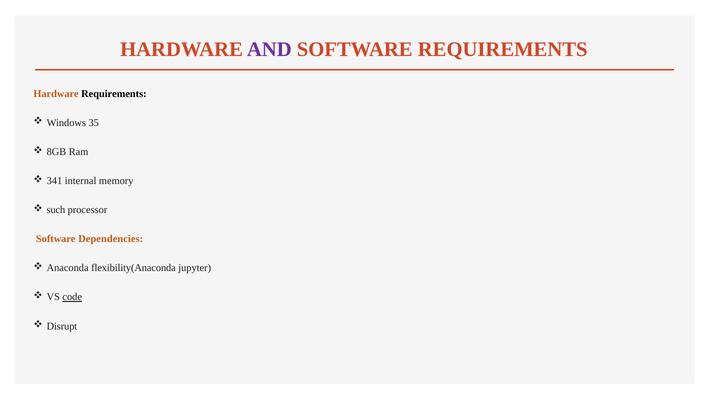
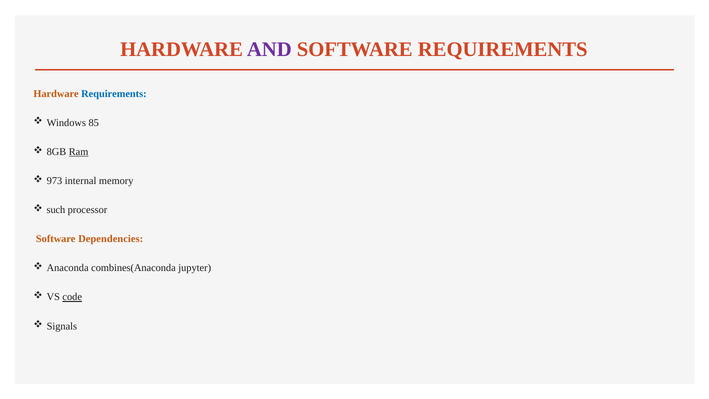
Requirements at (114, 94) colour: black -> blue
35: 35 -> 85
Ram underline: none -> present
341: 341 -> 973
flexibility(Anaconda: flexibility(Anaconda -> combines(Anaconda
Disrupt: Disrupt -> Signals
